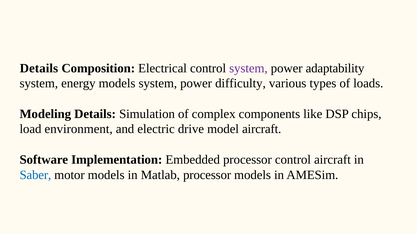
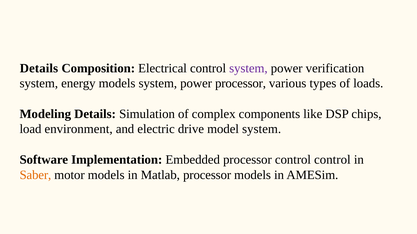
adaptability: adaptability -> verification
power difficulty: difficulty -> processor
model aircraft: aircraft -> system
control aircraft: aircraft -> control
Saber colour: blue -> orange
